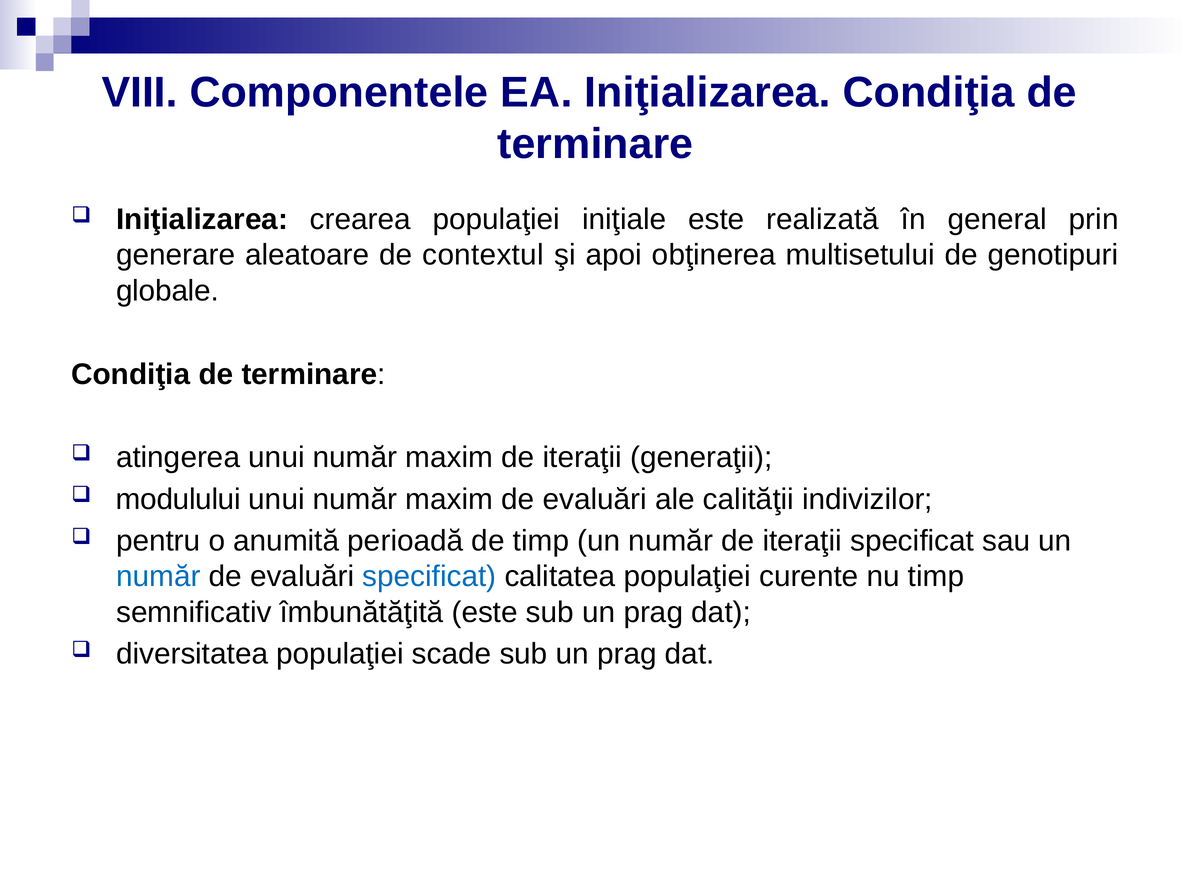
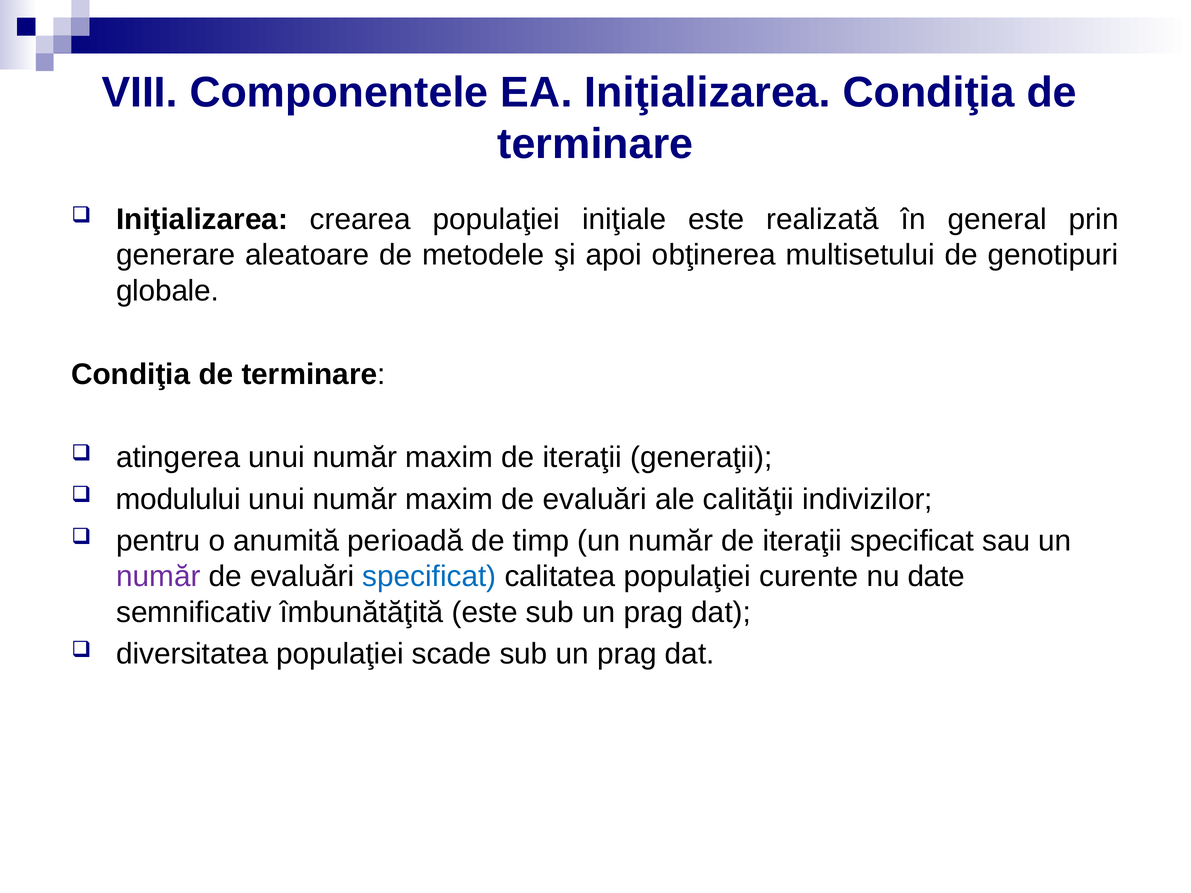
contextul: contextul -> metodele
număr at (158, 577) colour: blue -> purple
nu timp: timp -> date
